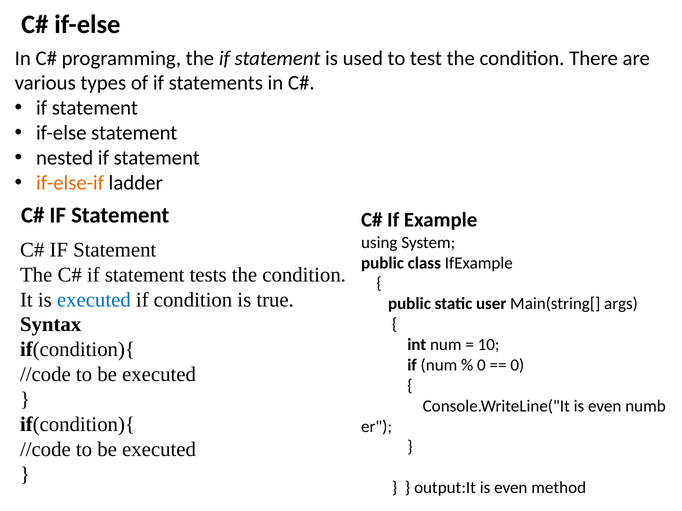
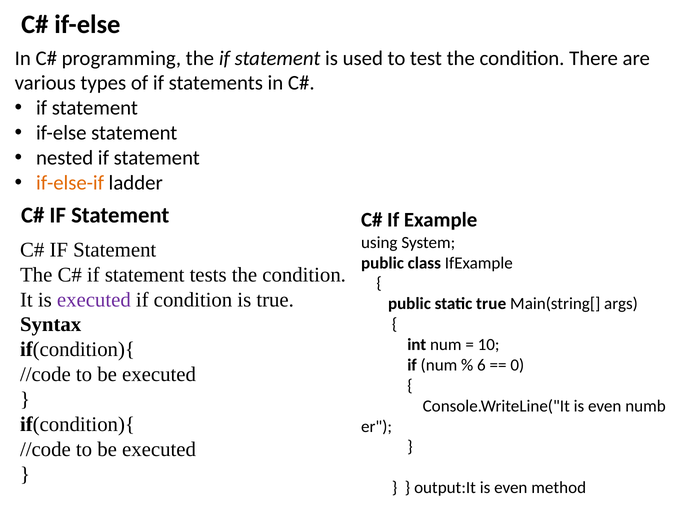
executed at (94, 300) colour: blue -> purple
static user: user -> true
0 at (481, 365): 0 -> 6
